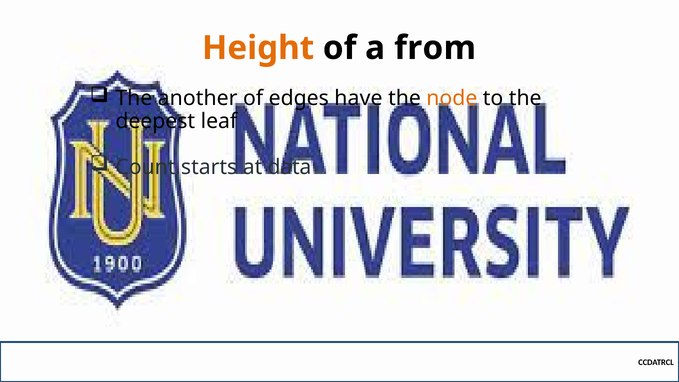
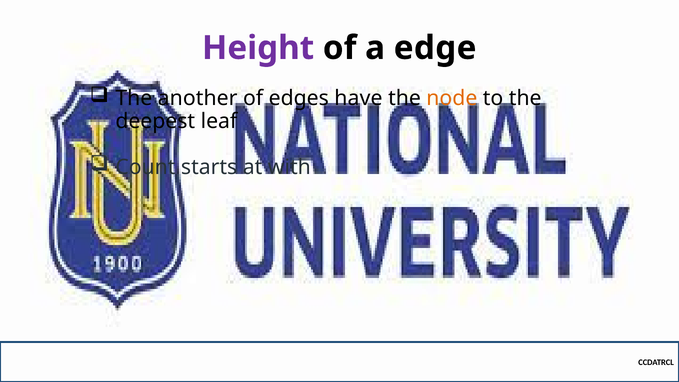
Height colour: orange -> purple
from: from -> edge
data: data -> with
